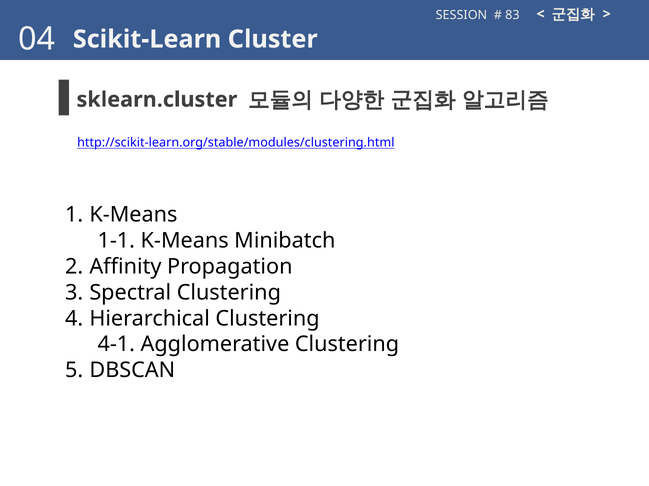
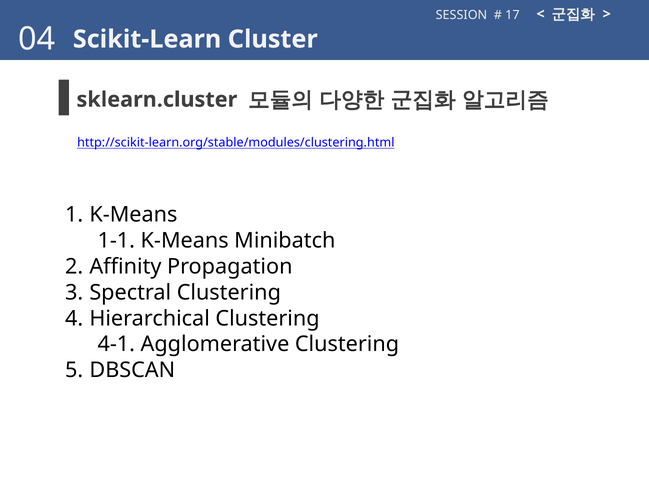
83: 83 -> 17
